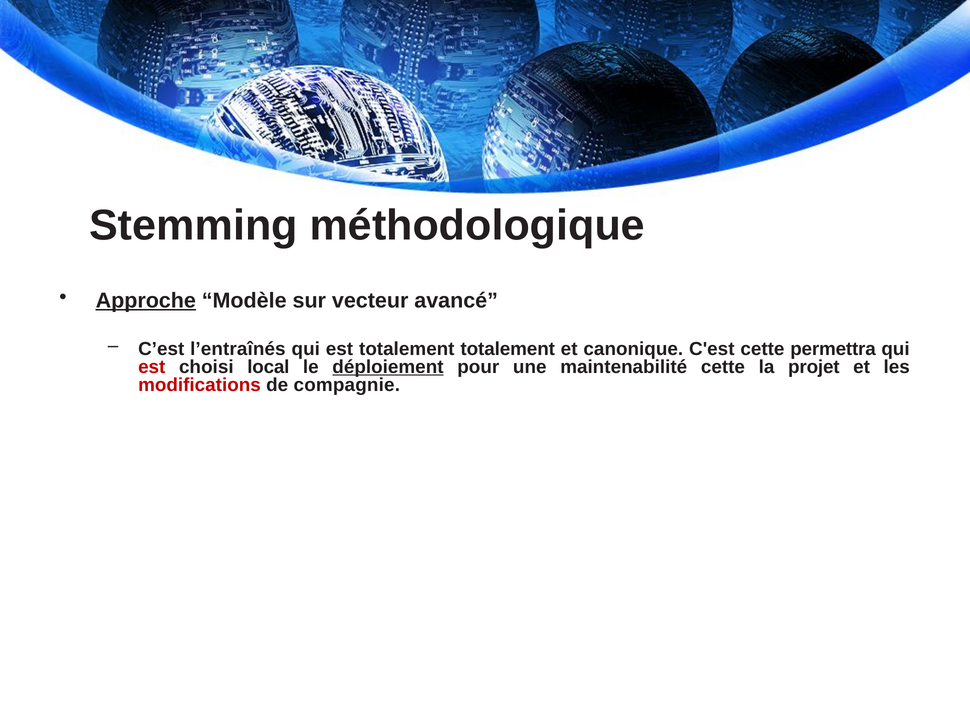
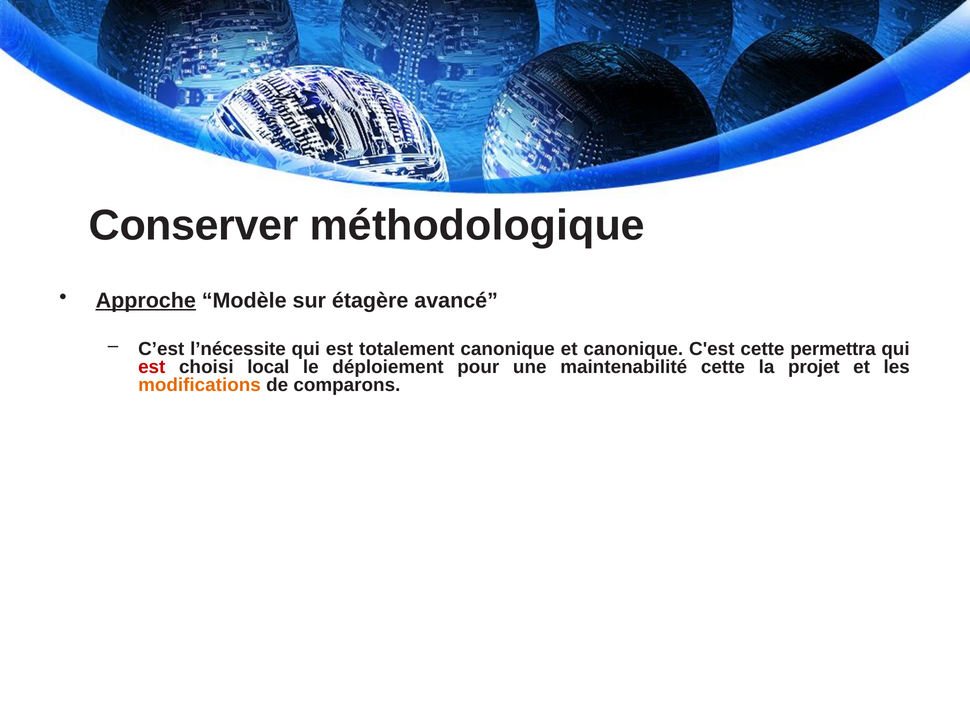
Stemming: Stemming -> Conserver
vecteur: vecteur -> étagère
l’entraînés: l’entraînés -> l’nécessite
totalement totalement: totalement -> canonique
déploiement underline: present -> none
modifications colour: red -> orange
compagnie: compagnie -> comparons
